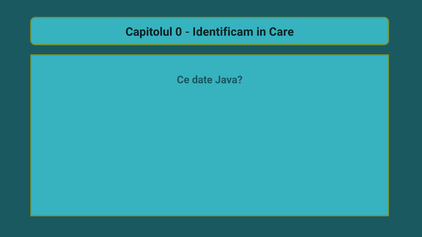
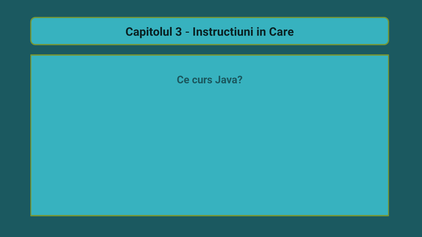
0: 0 -> 3
Identificam: Identificam -> Instructiuni
date: date -> curs
